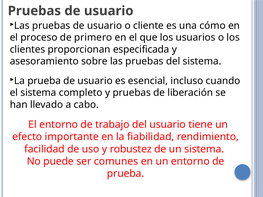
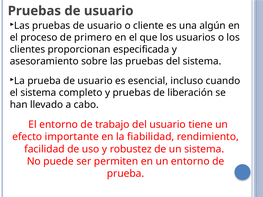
cómo: cómo -> algún
comunes: comunes -> permiten
